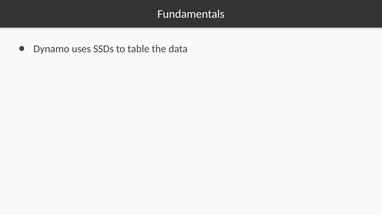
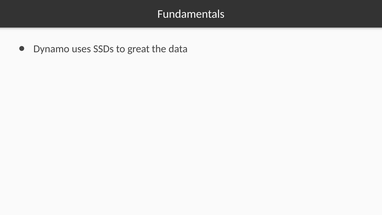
table: table -> great
